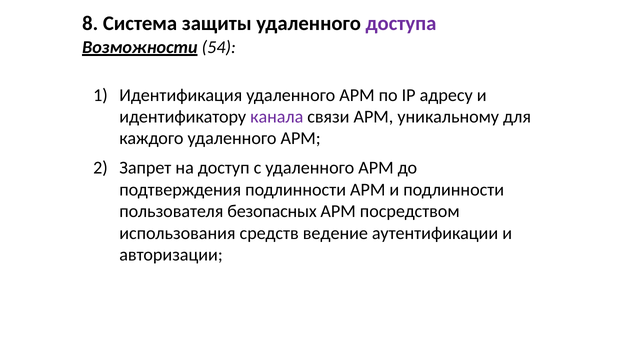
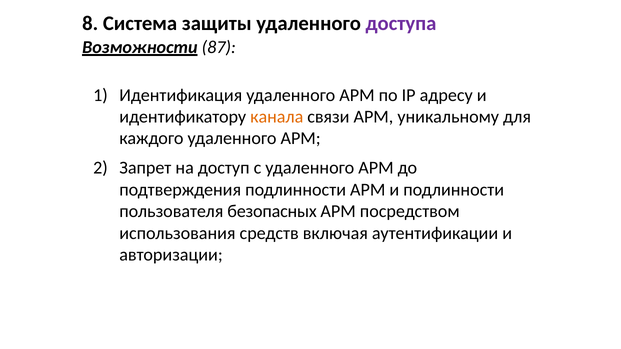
54: 54 -> 87
канала colour: purple -> orange
ведение: ведение -> включая
